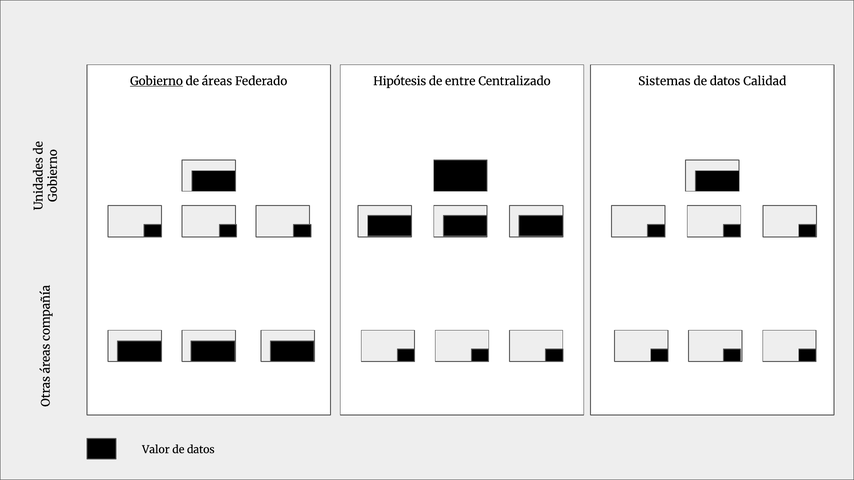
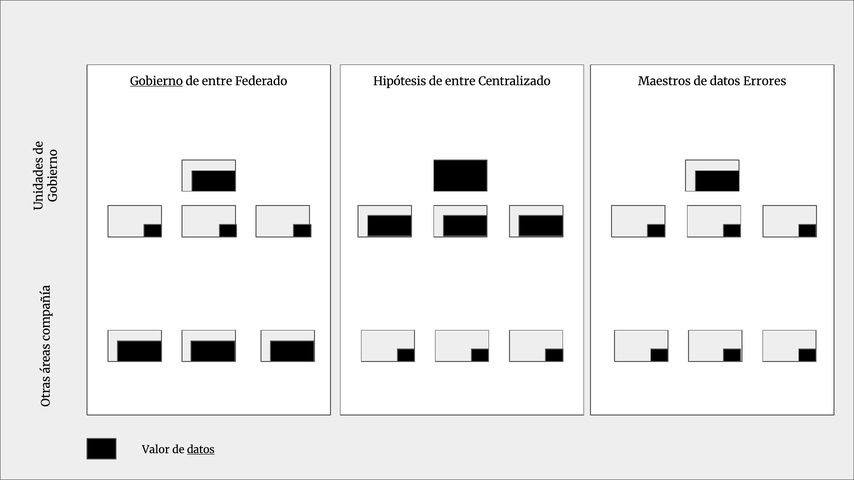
áreas at (217, 81): áreas -> entre
Sistemas: Sistemas -> Maestros
Calidad: Calidad -> Errores
datos at (201, 450) underline: none -> present
